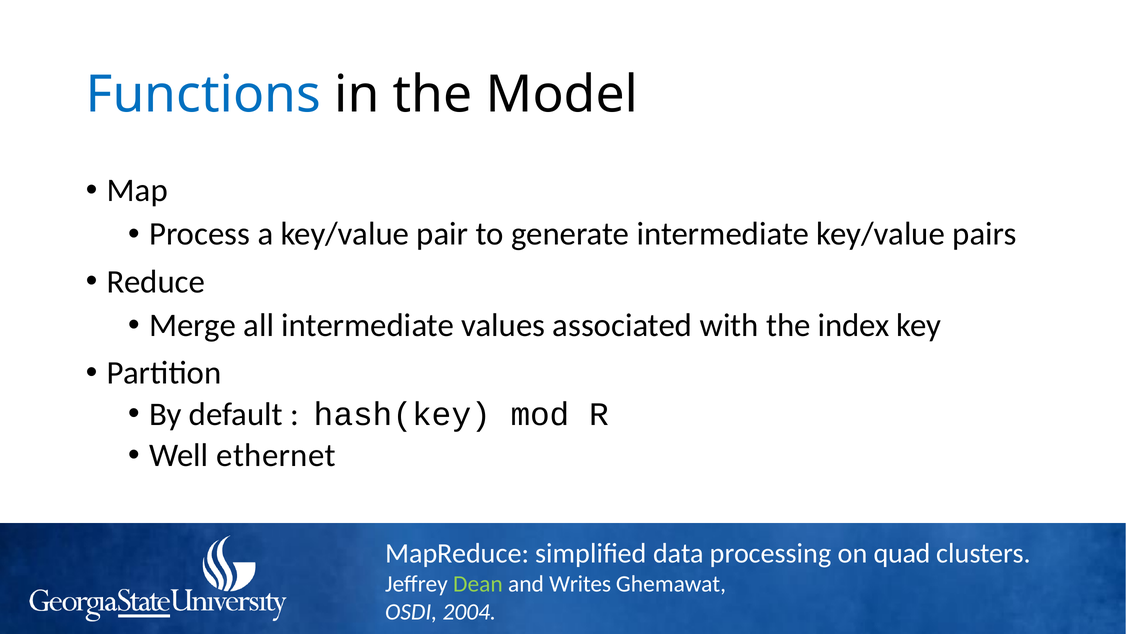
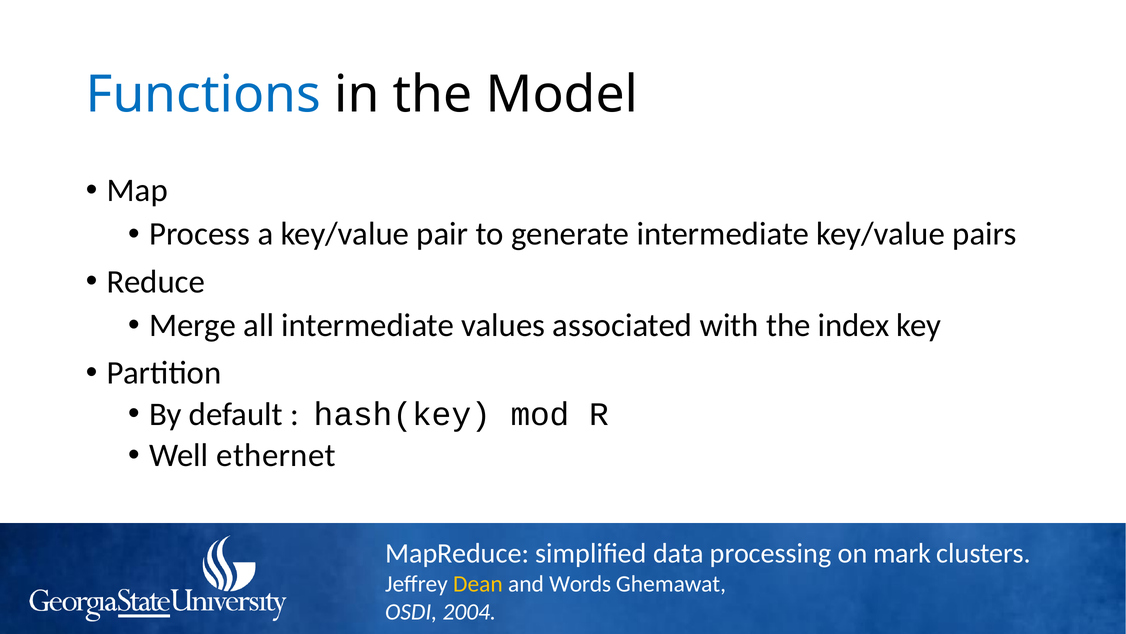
quad: quad -> mark
Dean colour: light green -> yellow
Writes: Writes -> Words
